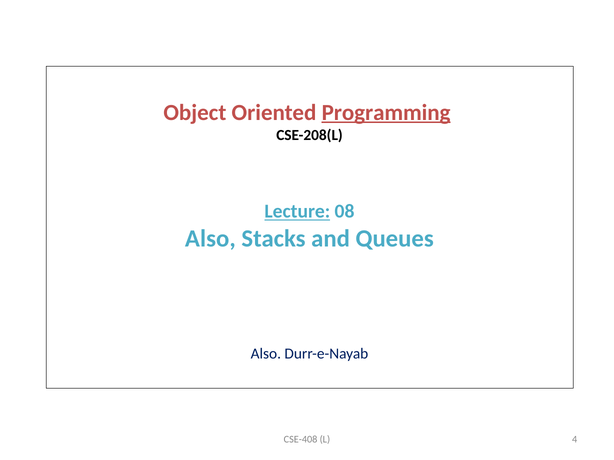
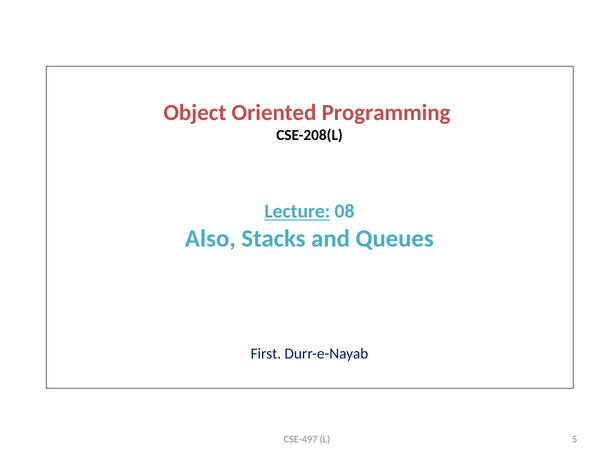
Programming underline: present -> none
Also at (266, 354): Also -> First
CSE-408: CSE-408 -> CSE-497
4: 4 -> 5
